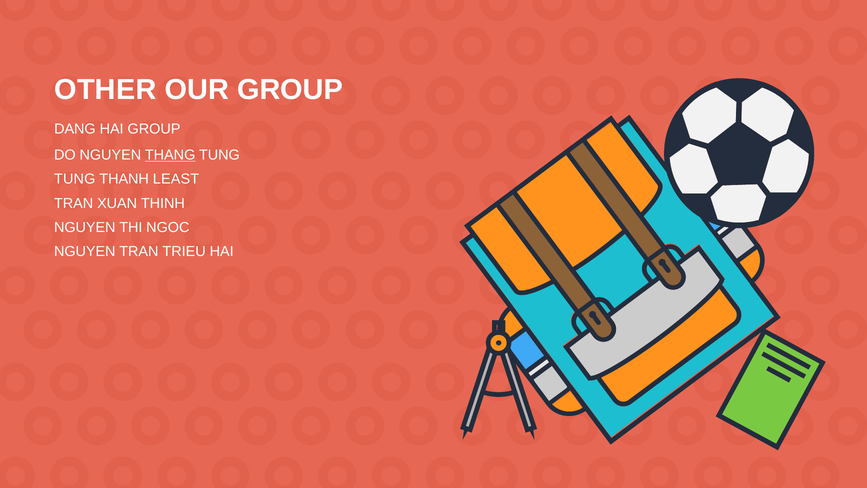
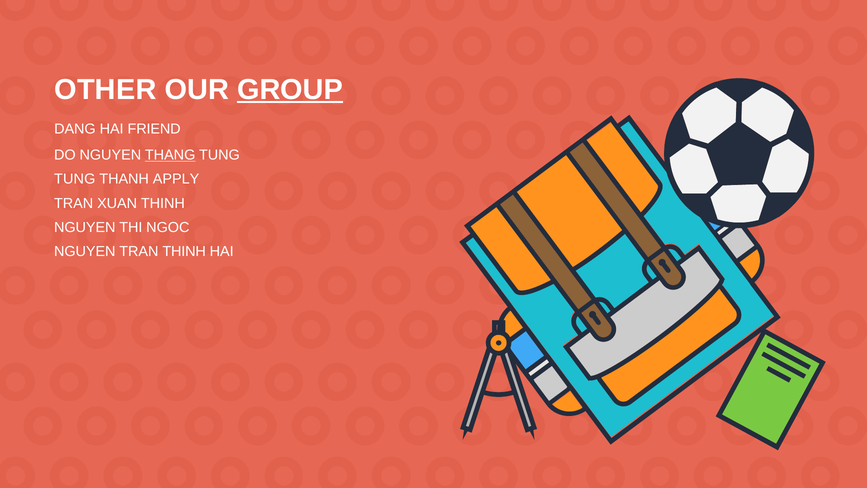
GROUP at (290, 90) underline: none -> present
HAI GROUP: GROUP -> FRIEND
LEAST: LEAST -> APPLY
TRAN TRIEU: TRIEU -> THINH
